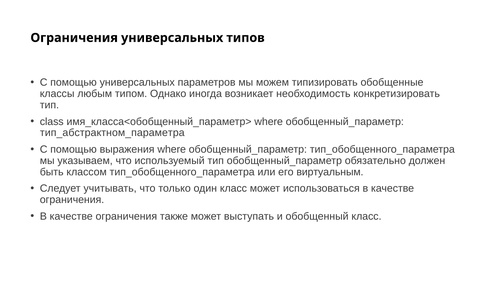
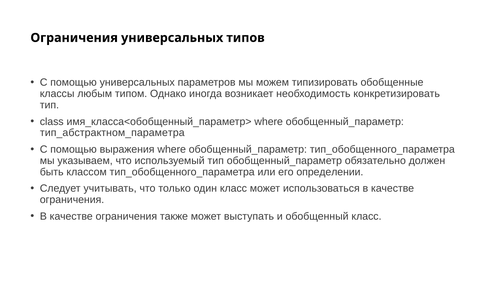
виртуальным: виртуальным -> определении
